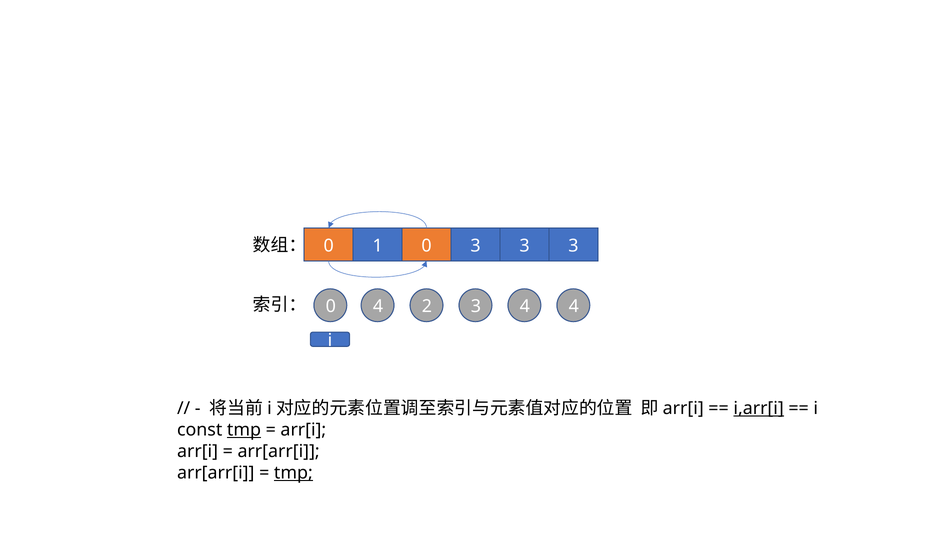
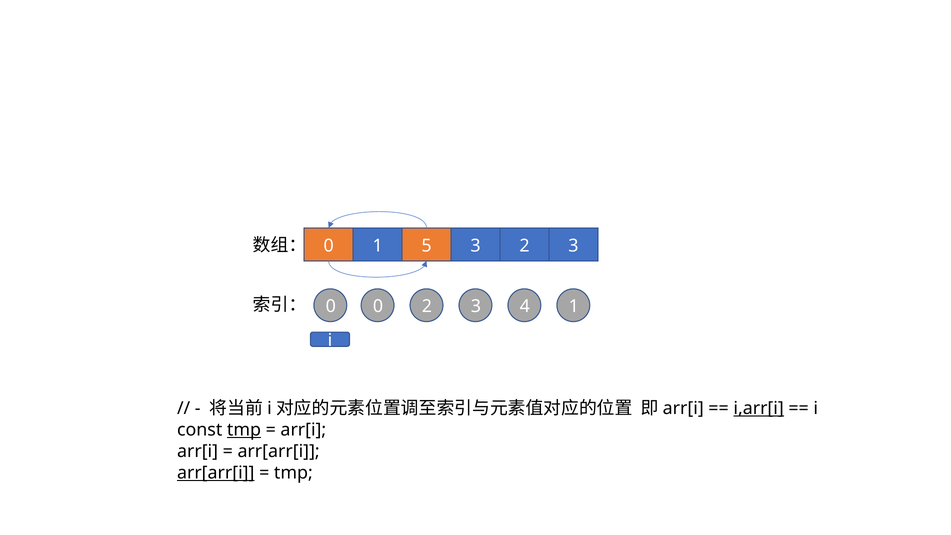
1 0: 0 -> 5
3 at (524, 246): 3 -> 2
0 4: 4 -> 0
4 4: 4 -> 1
arr[arr[i at (216, 473) underline: none -> present
tmp at (293, 473) underline: present -> none
